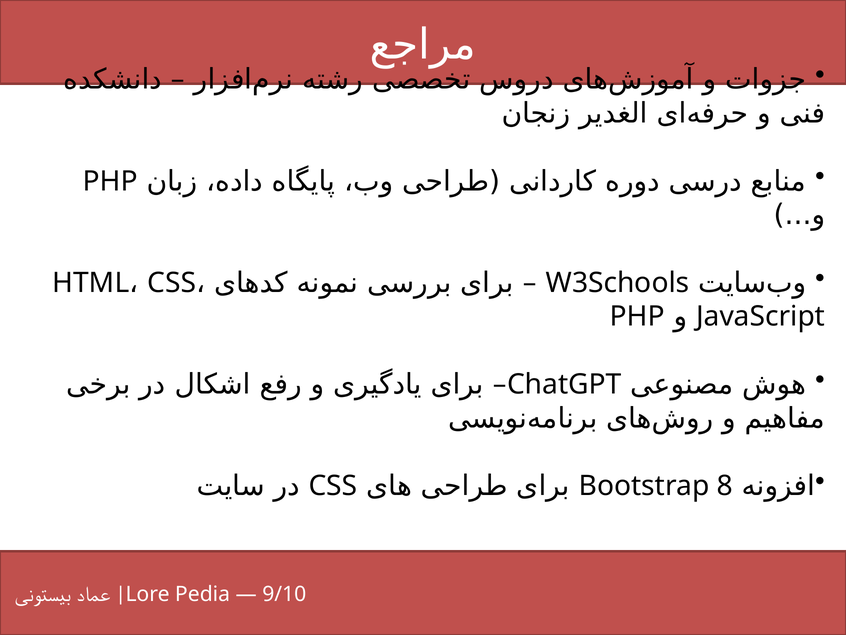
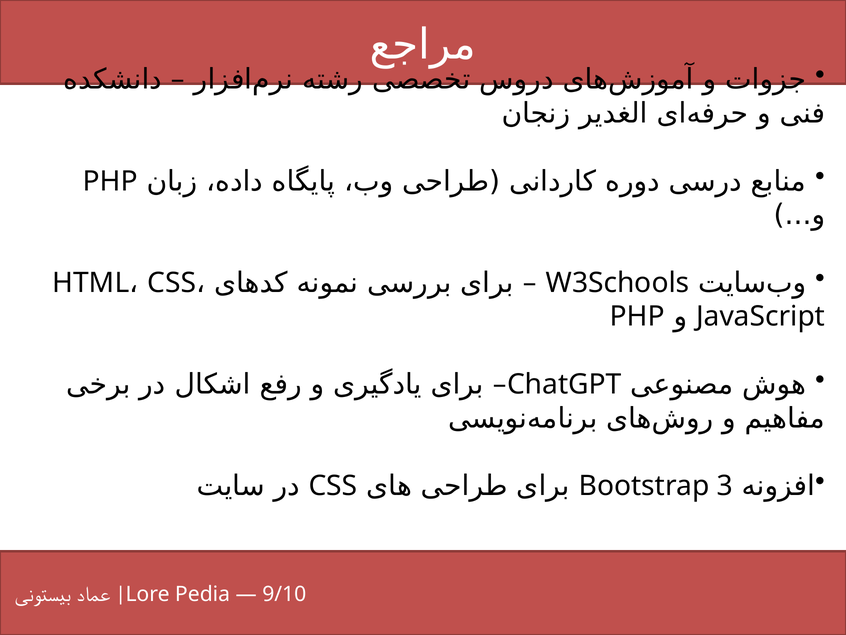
8: 8 -> 3
